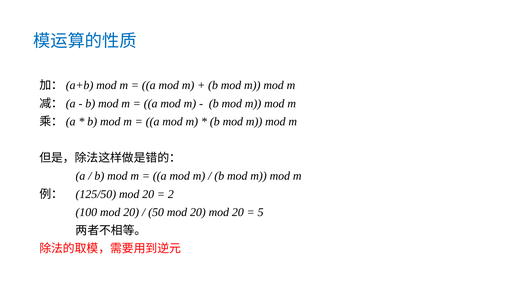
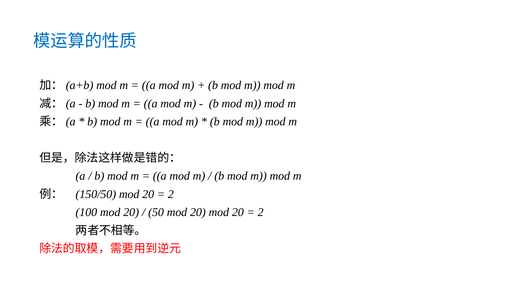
125/50: 125/50 -> 150/50
5 at (261, 213): 5 -> 2
